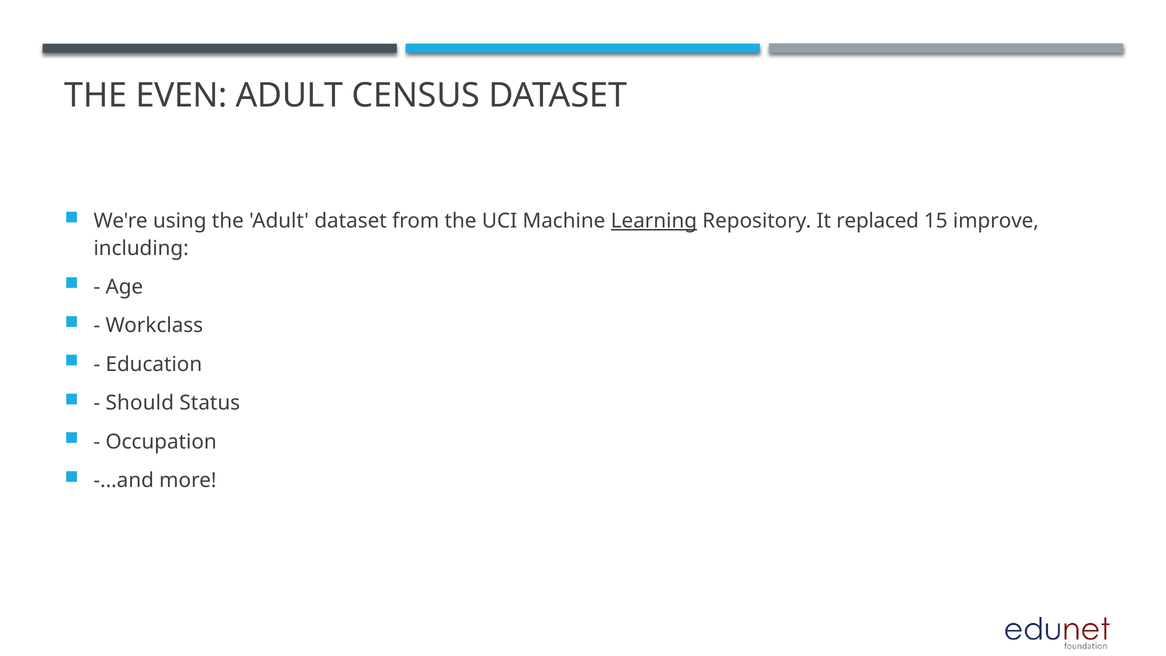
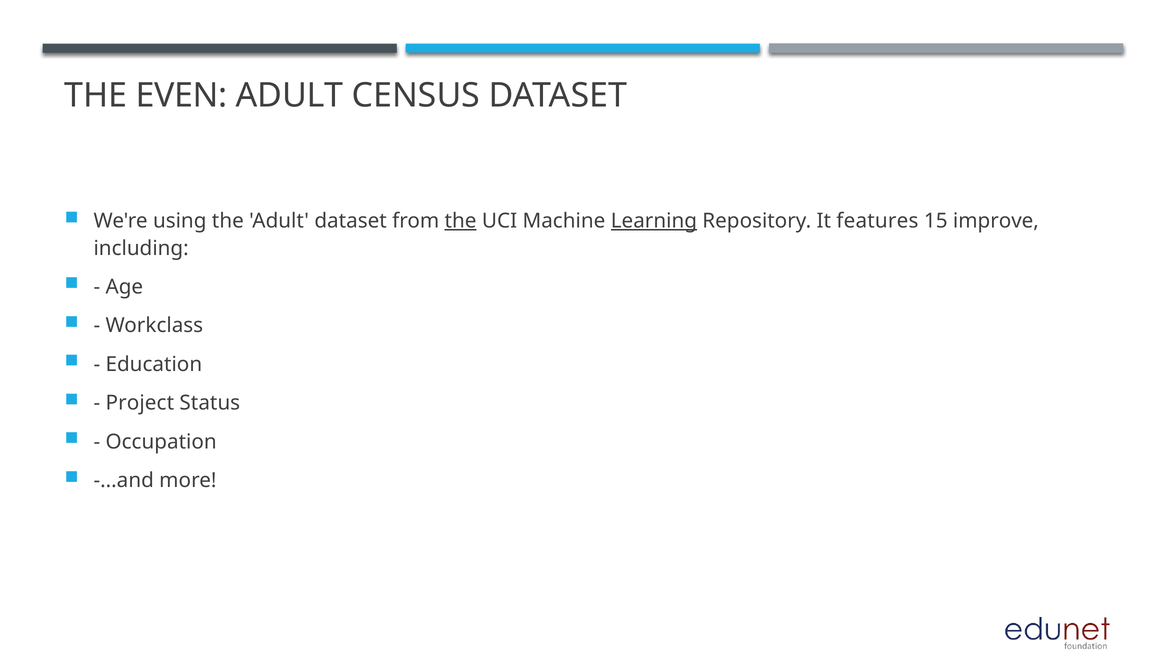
the at (461, 221) underline: none -> present
replaced: replaced -> features
Should: Should -> Project
